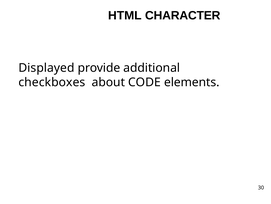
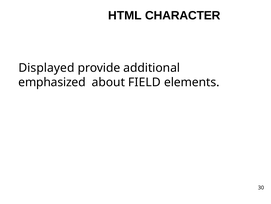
checkboxes: checkboxes -> emphasized
CODE: CODE -> FIELD
